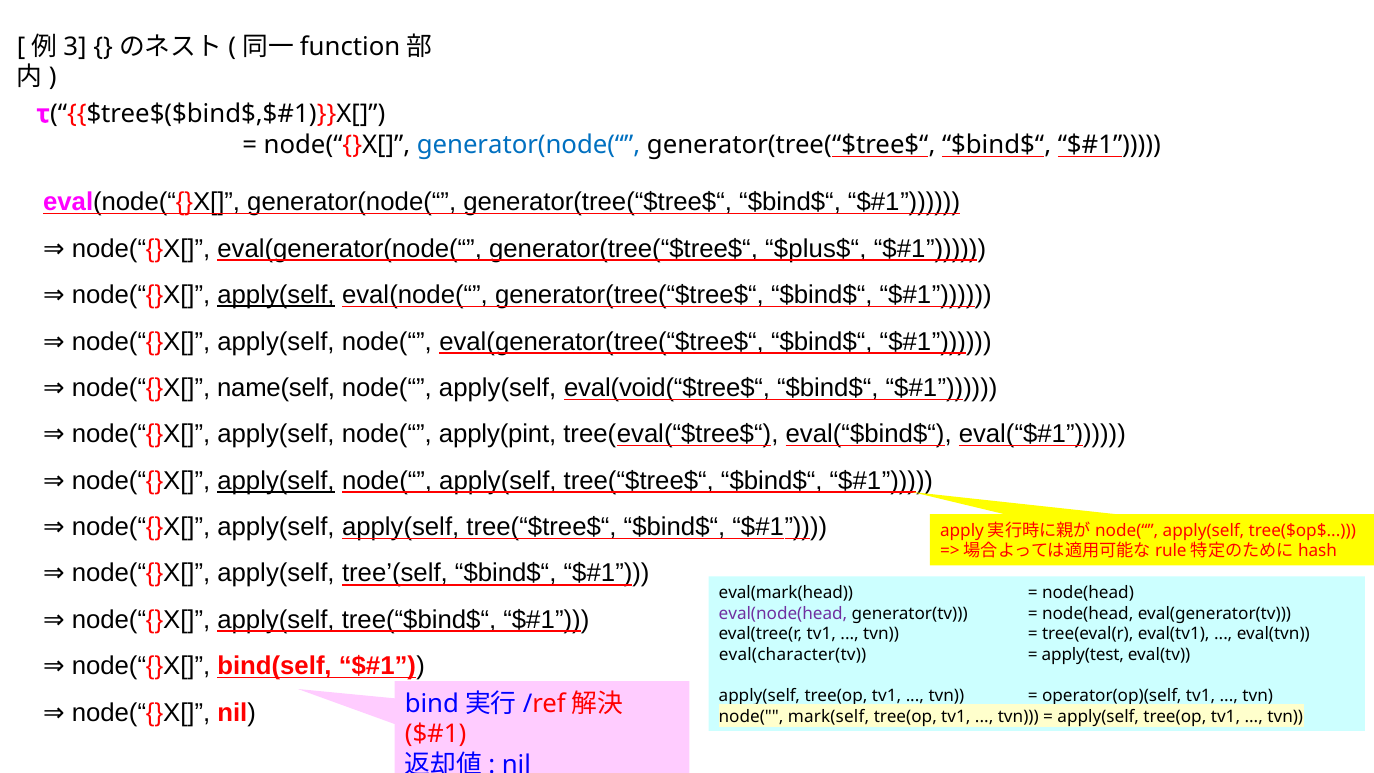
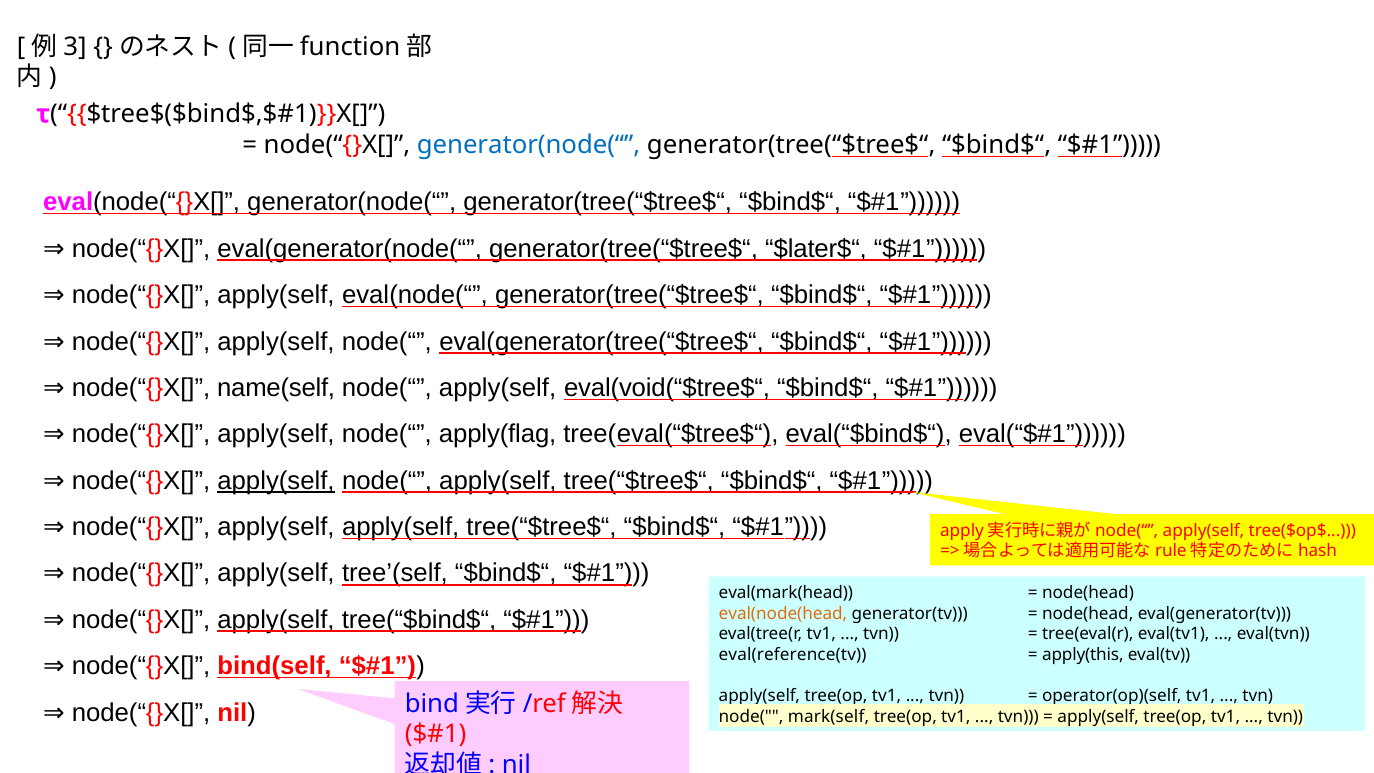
$plus$“: $plus$“ -> $later$“
apply(self at (276, 295) underline: present -> none
apply(pint: apply(pint -> apply(flag
eval(node(head colour: purple -> orange
eval(character(tv: eval(character(tv -> eval(reference(tv
apply(test: apply(test -> apply(this
